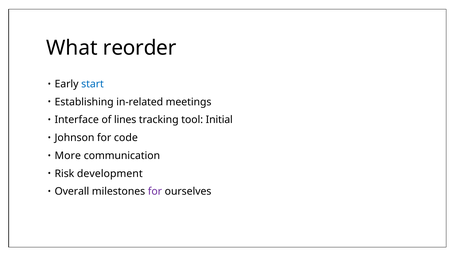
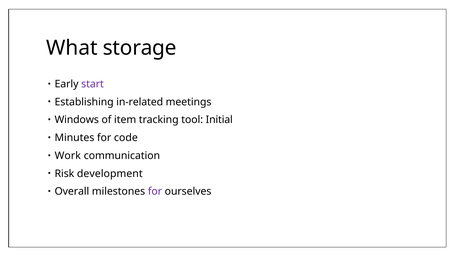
reorder: reorder -> storage
start colour: blue -> purple
Interface: Interface -> Windows
lines: lines -> item
Johnson: Johnson -> Minutes
More: More -> Work
